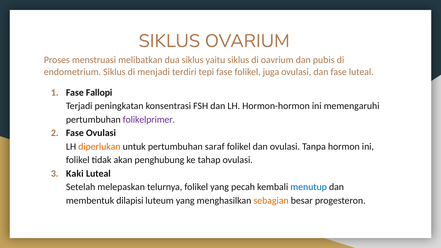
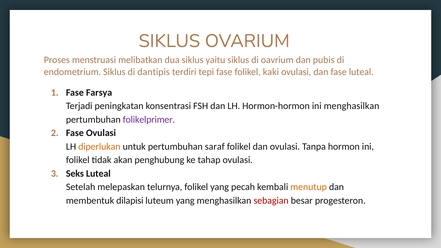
menjadi: menjadi -> dantipis
juga: juga -> kaki
Fallopi: Fallopi -> Farsya
ini memengaruhi: memengaruhi -> menghasilkan
Kaki: Kaki -> Seks
menutup colour: blue -> orange
sebagian colour: orange -> red
